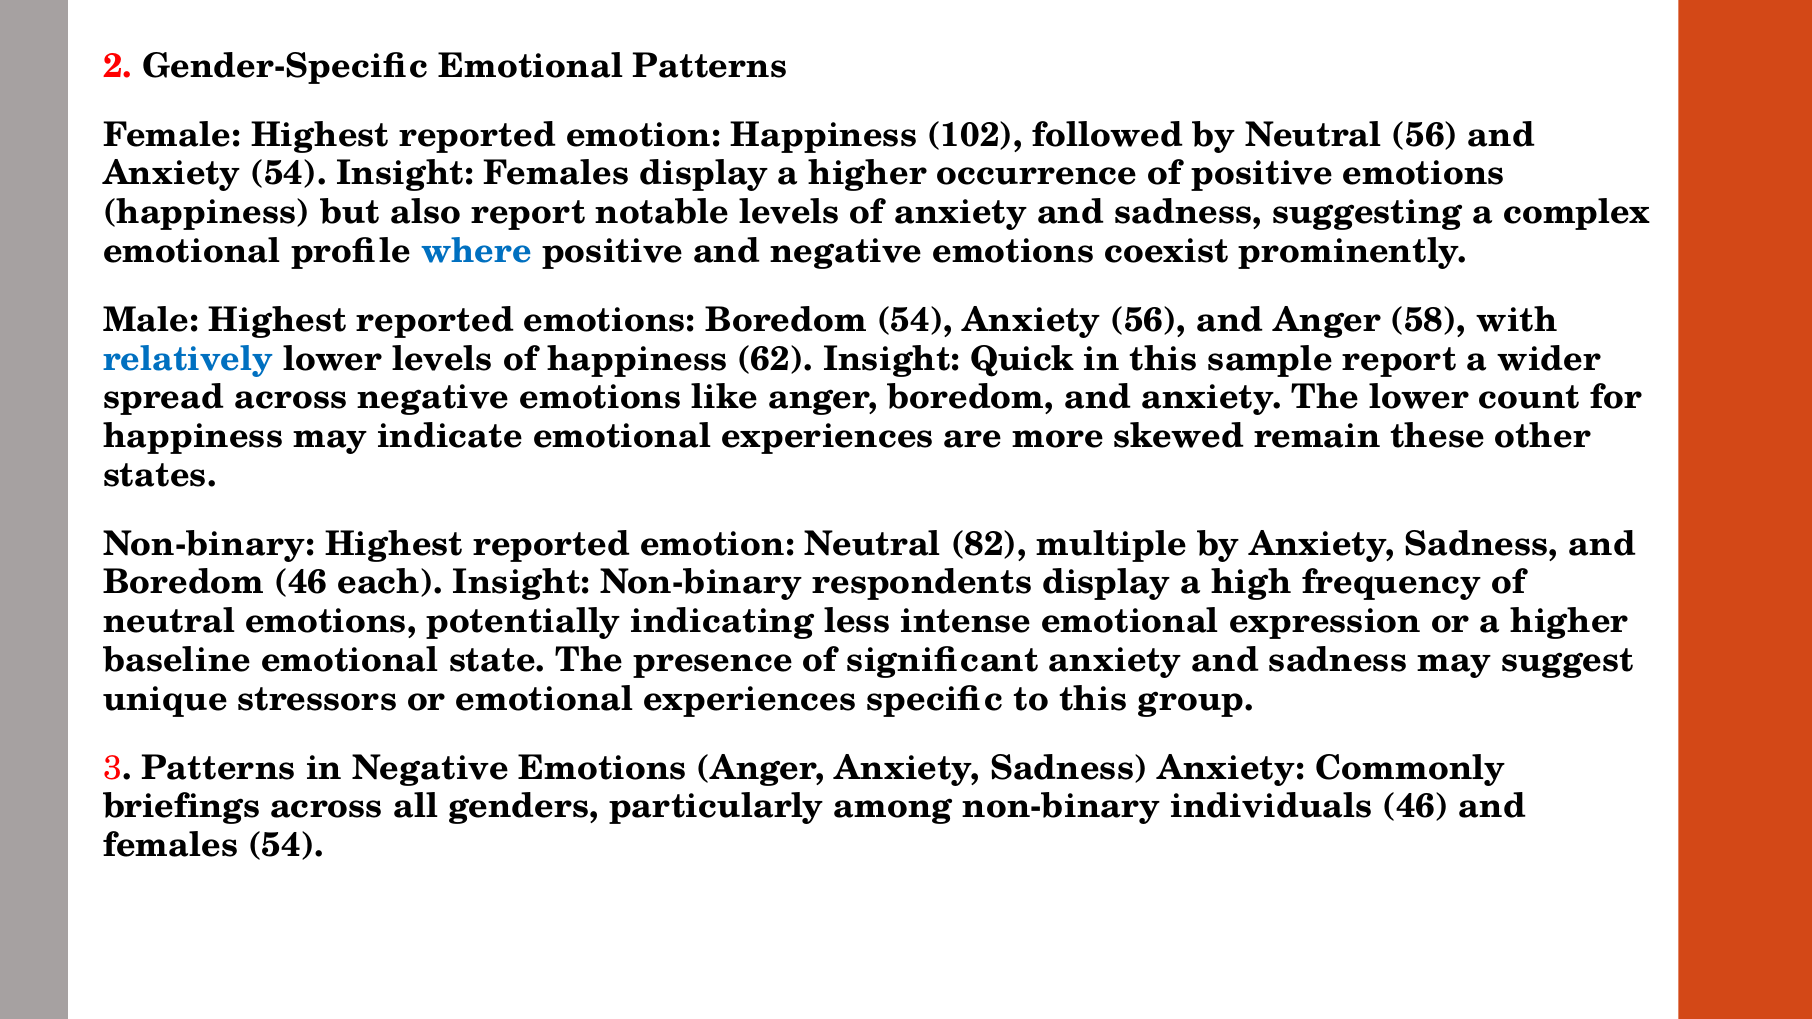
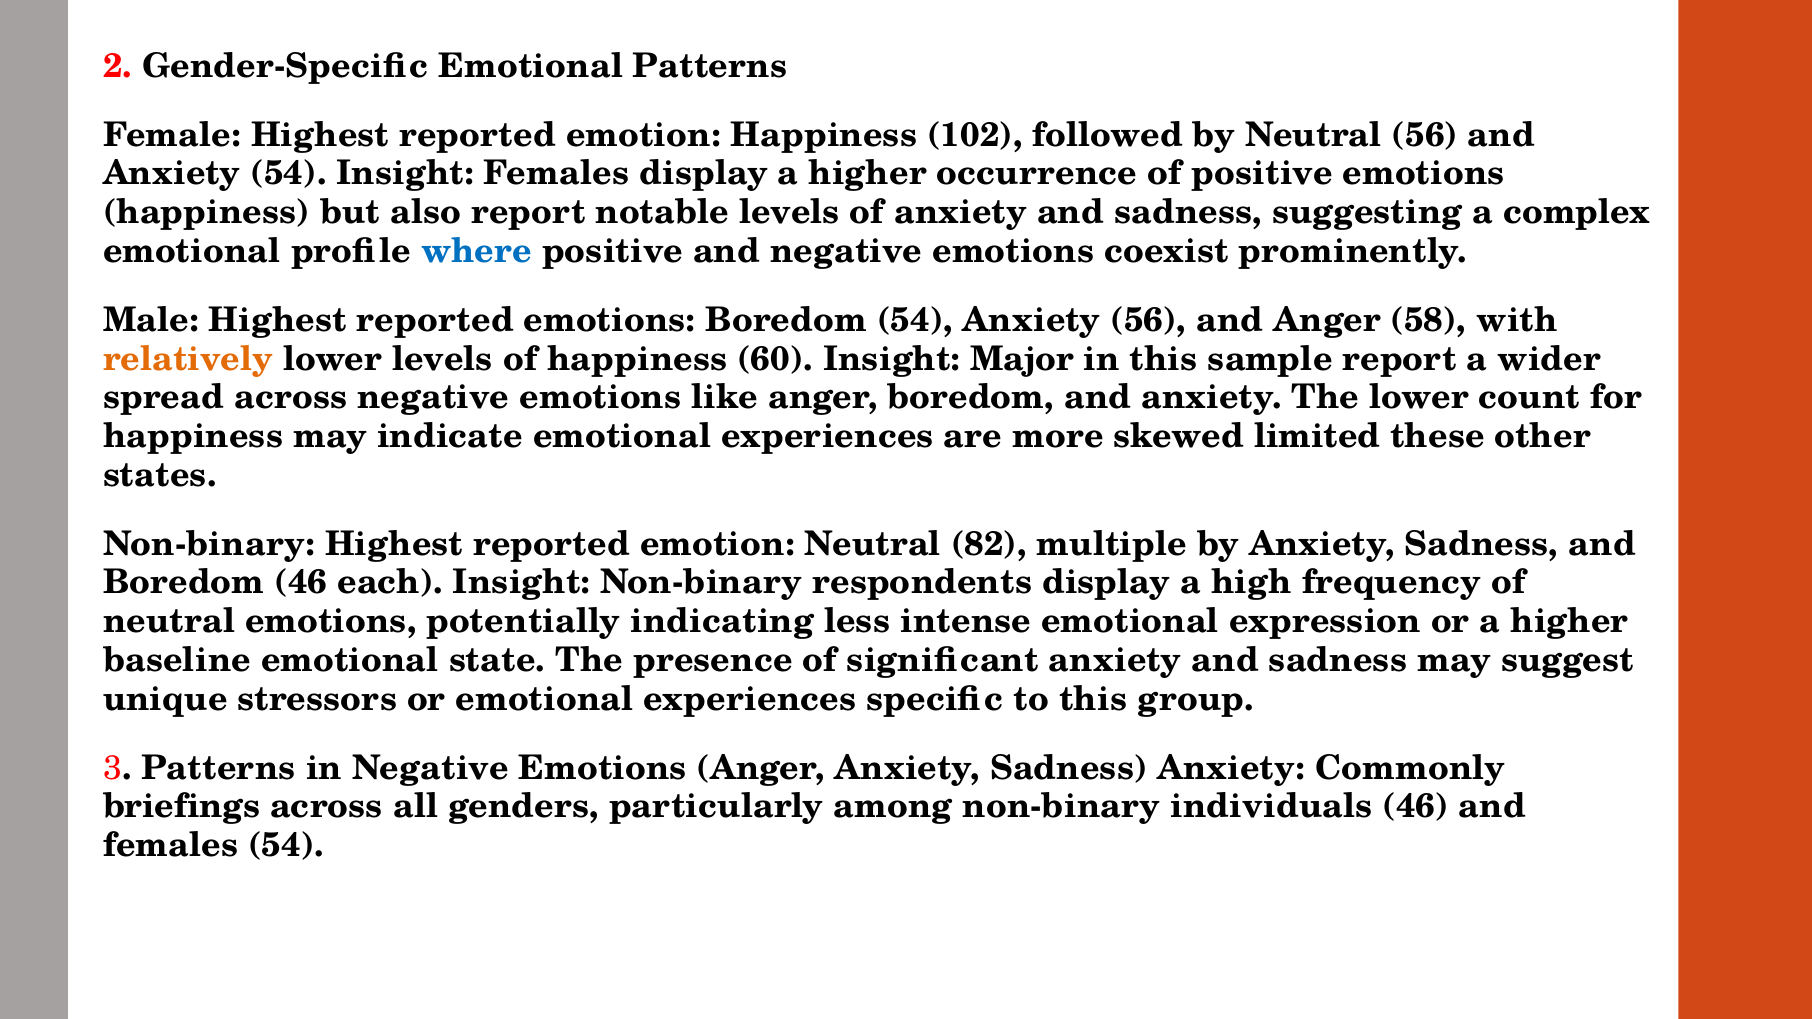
relatively colour: blue -> orange
62: 62 -> 60
Quick: Quick -> Major
remain: remain -> limited
